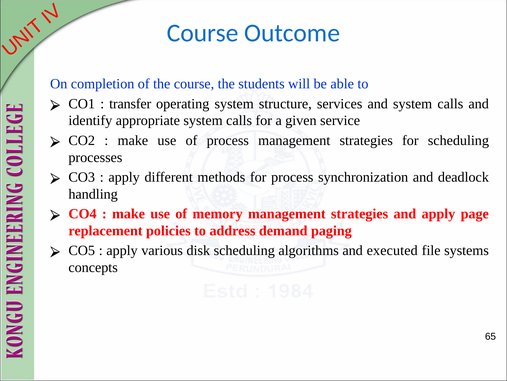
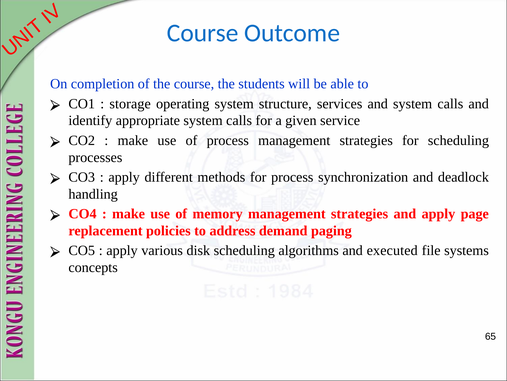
transfer: transfer -> storage
